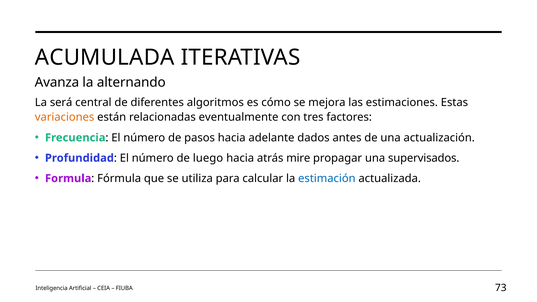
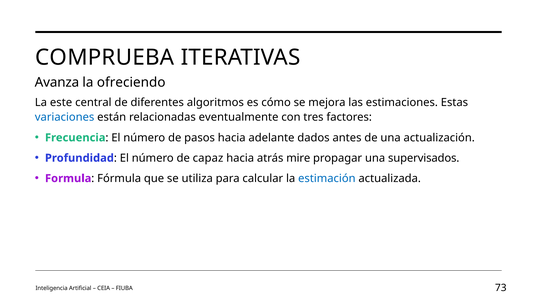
ACUMULADA: ACUMULADA -> COMPRUEBA
alternando: alternando -> ofreciendo
será: será -> este
variaciones colour: orange -> blue
luego: luego -> capaz
